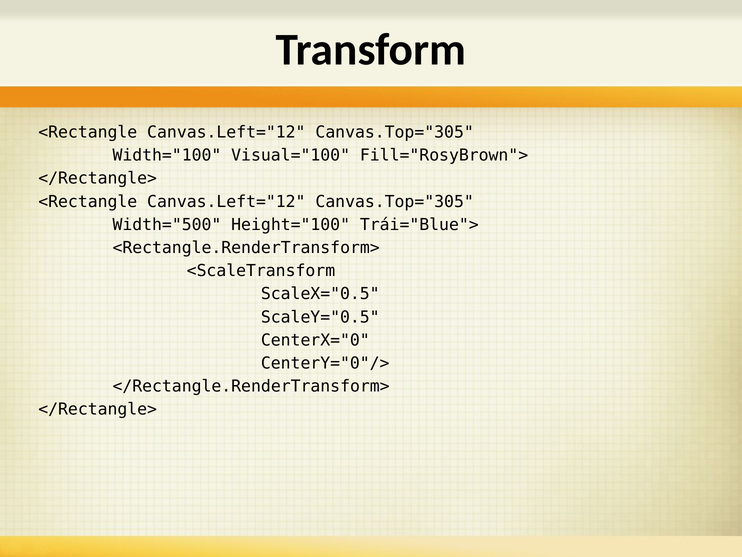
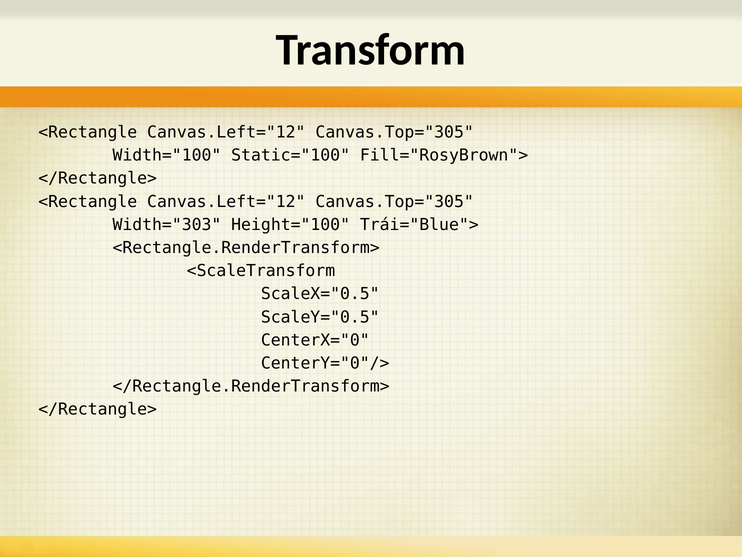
Visual="100: Visual="100 -> Static="100
Width="500: Width="500 -> Width="303
